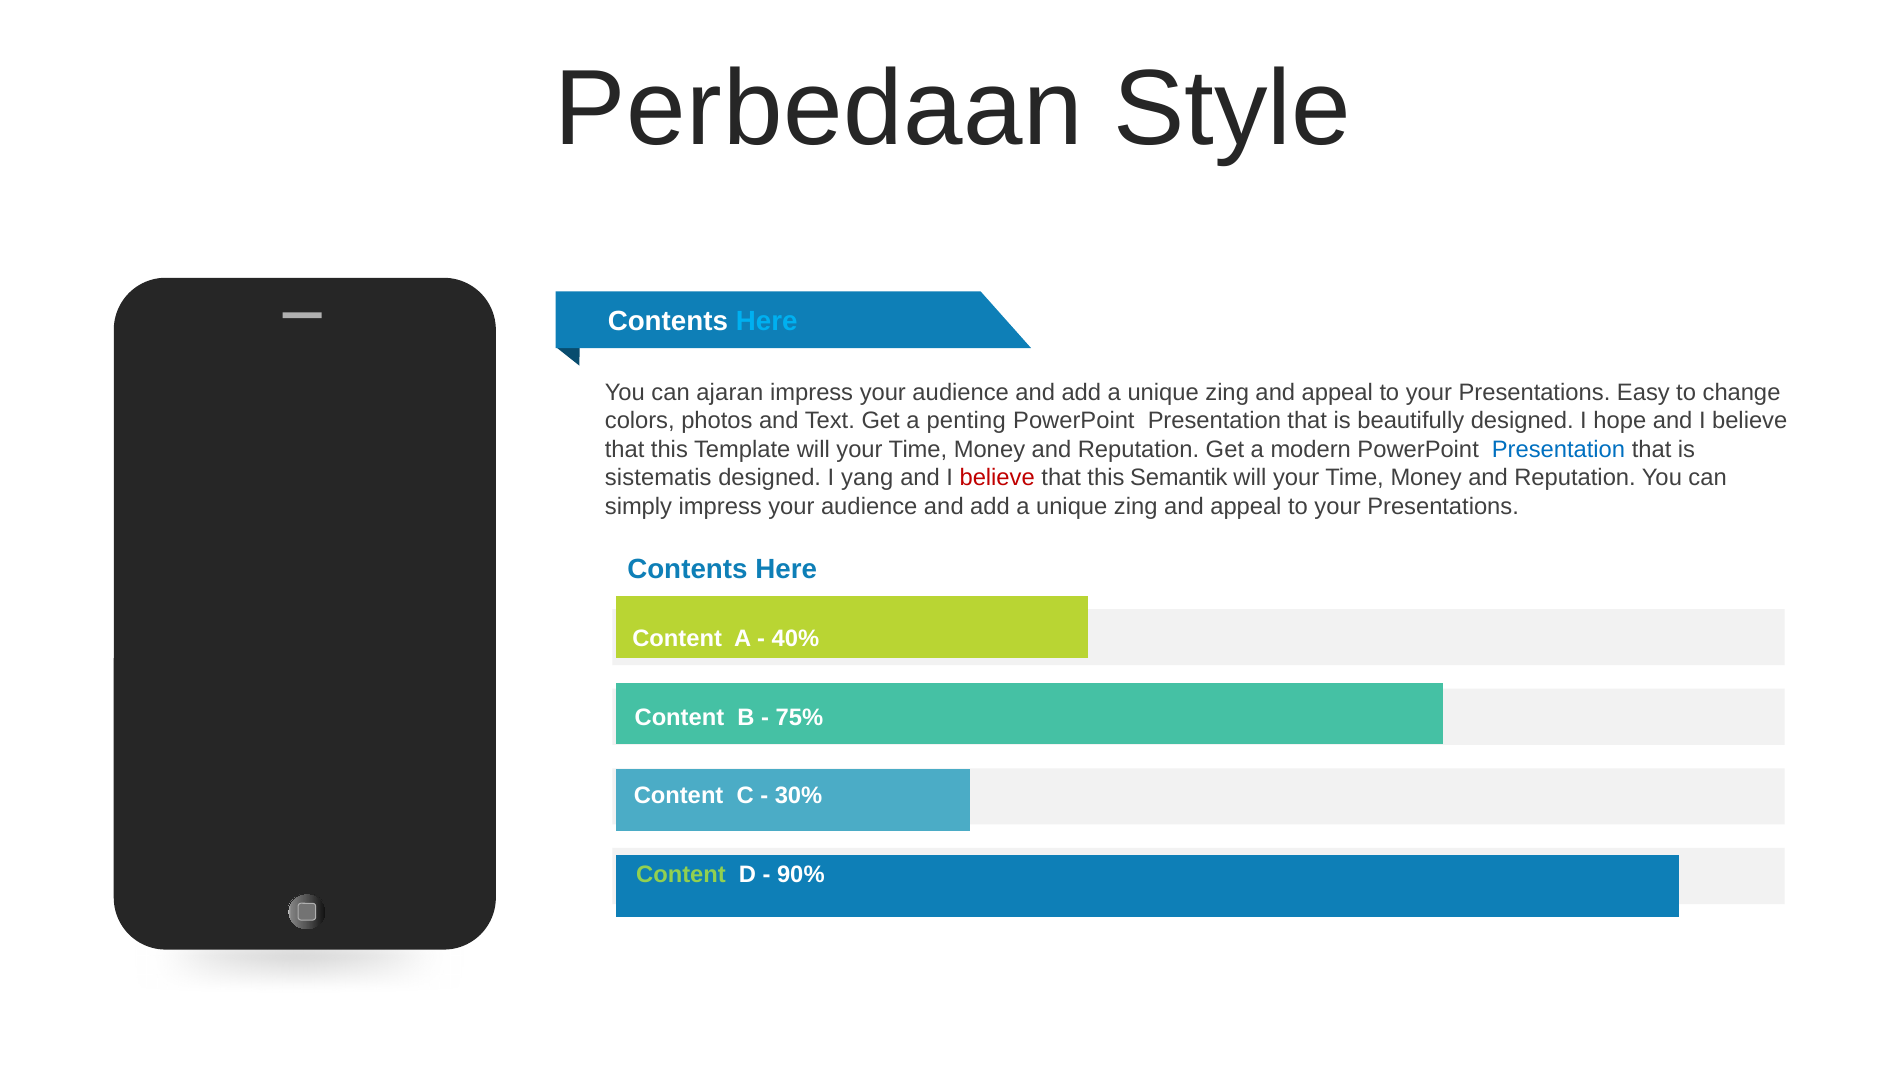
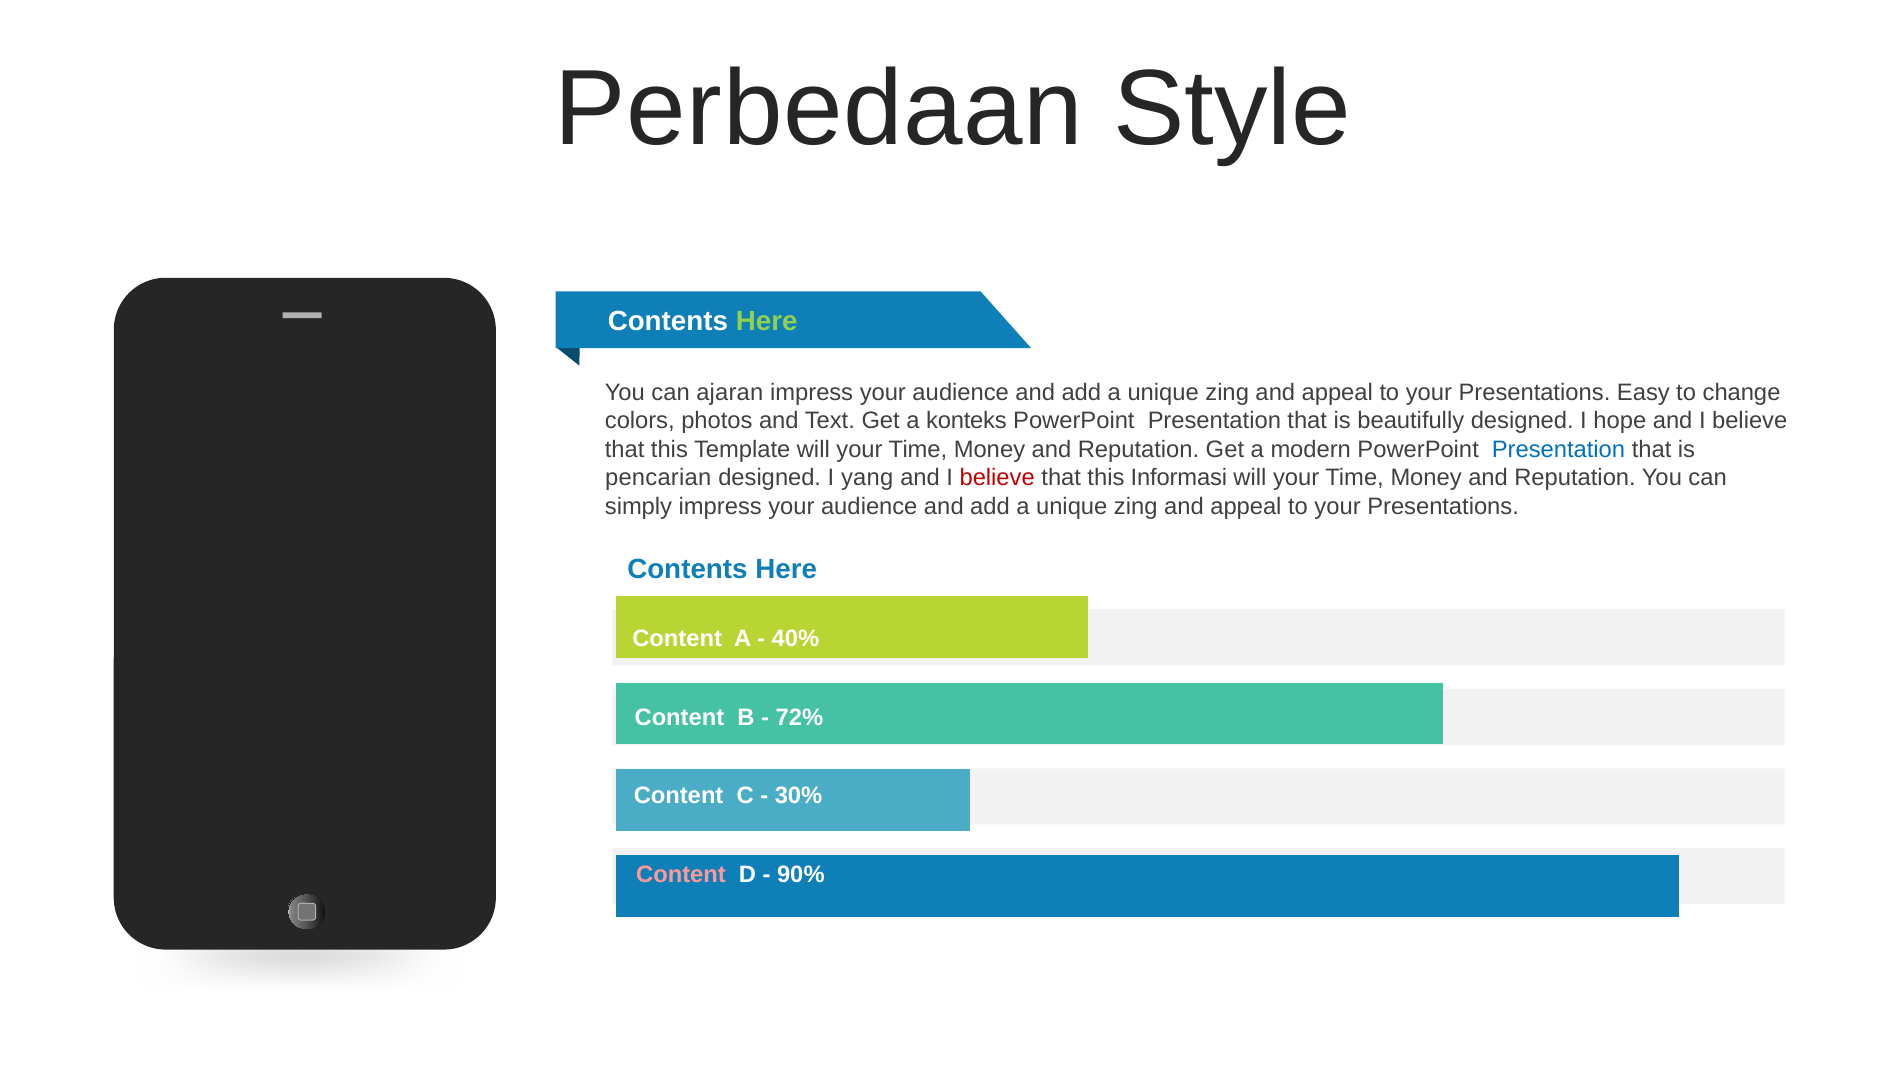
Here at (767, 322) colour: light blue -> light green
penting: penting -> konteks
sistematis: sistematis -> pencarian
Semantik: Semantik -> Informasi
75%: 75% -> 72%
Content at (681, 875) colour: light green -> pink
